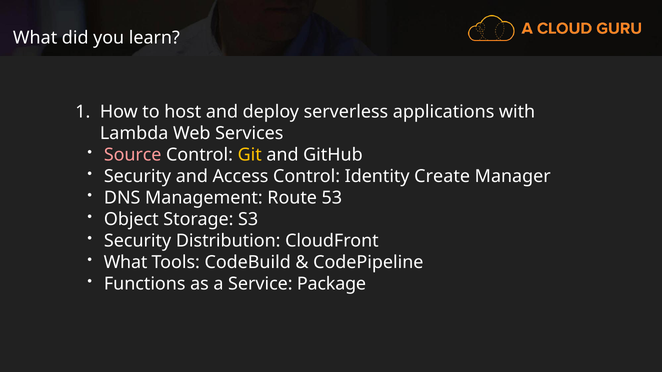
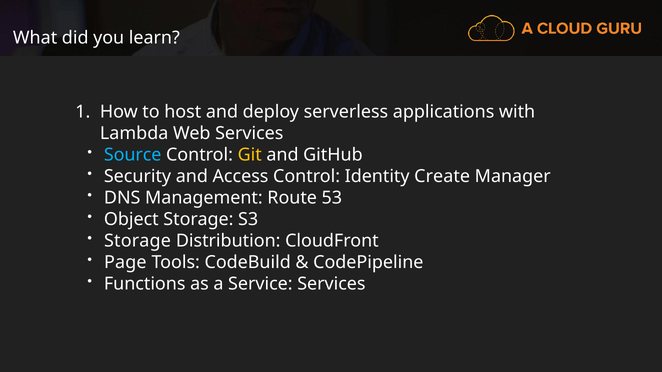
Source colour: pink -> light blue
Security at (138, 241): Security -> Storage
What at (125, 263): What -> Page
Service Package: Package -> Services
